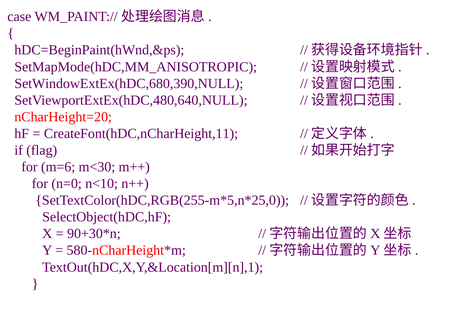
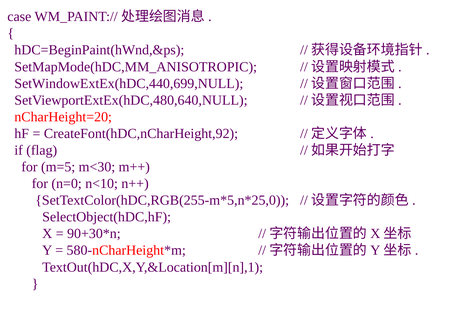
SetWindowExtEx(hDC,680,390,NULL: SetWindowExtEx(hDC,680,390,NULL -> SetWindowExtEx(hDC,440,699,NULL
CreateFont(hDC,nCharHeight,11: CreateFont(hDC,nCharHeight,11 -> CreateFont(hDC,nCharHeight,92
m=6: m=6 -> m=5
